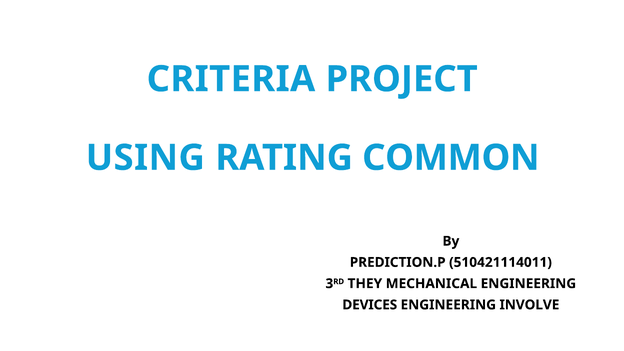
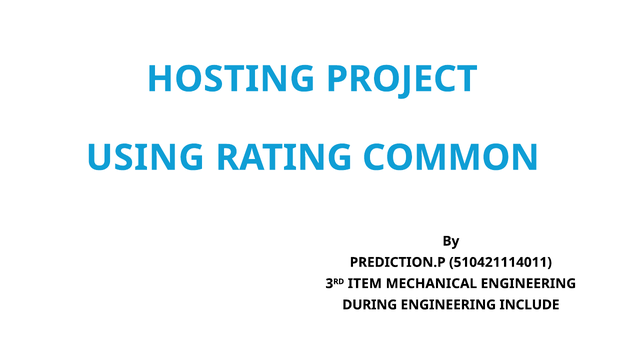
CRITERIA: CRITERIA -> HOSTING
THEY: THEY -> ITEM
DEVICES: DEVICES -> DURING
INVOLVE: INVOLVE -> INCLUDE
